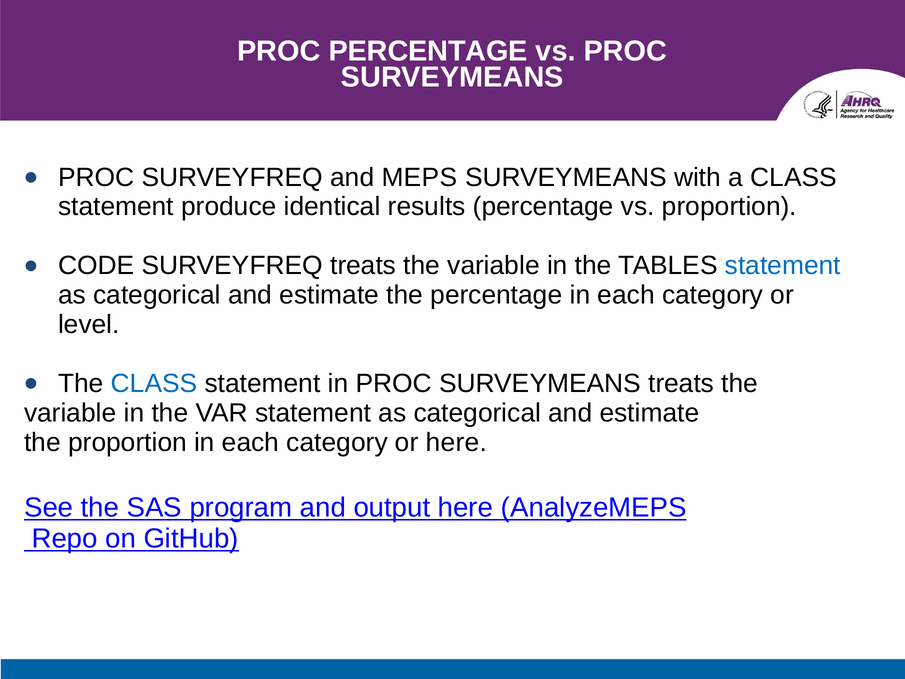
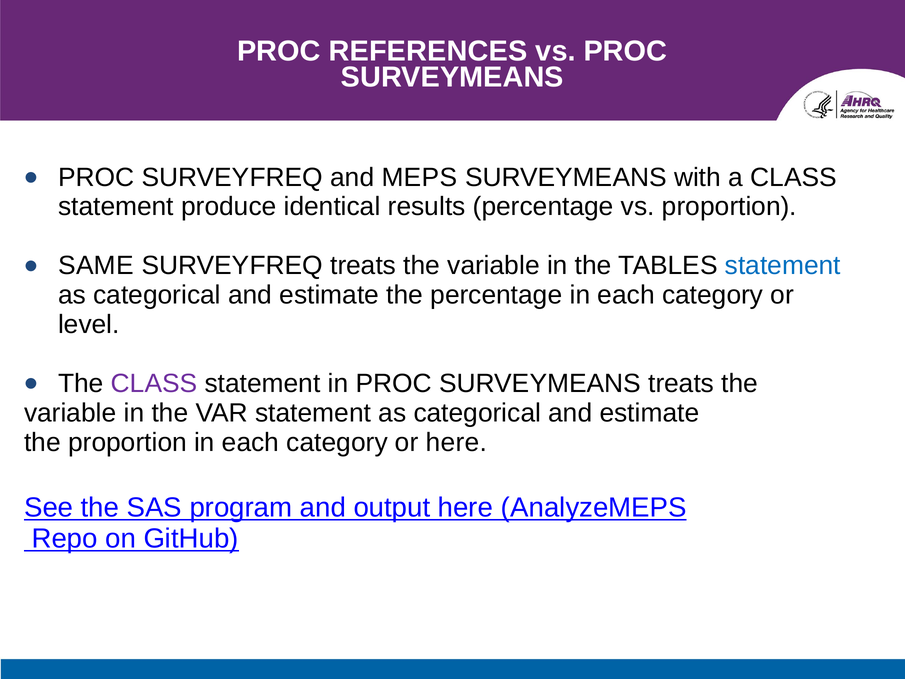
PROC PERCENTAGE: PERCENTAGE -> REFERENCES
CODE: CODE -> SAME
CLASS at (154, 383) colour: blue -> purple
